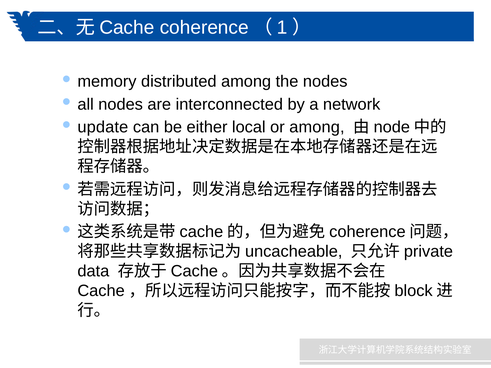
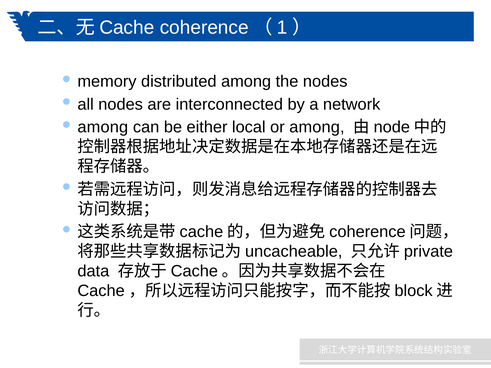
update at (103, 127): update -> among
